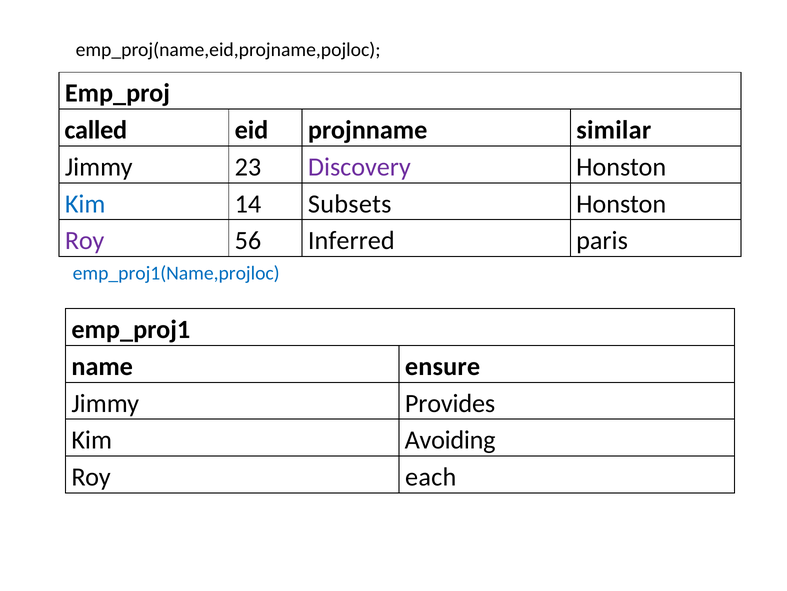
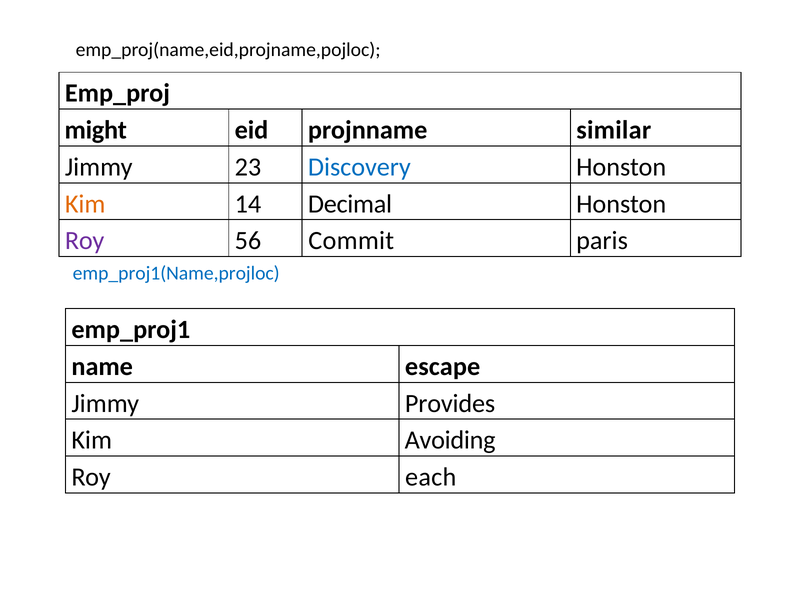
called: called -> might
Discovery colour: purple -> blue
Kim at (85, 204) colour: blue -> orange
Subsets: Subsets -> Decimal
Inferred: Inferred -> Commit
ensure: ensure -> escape
